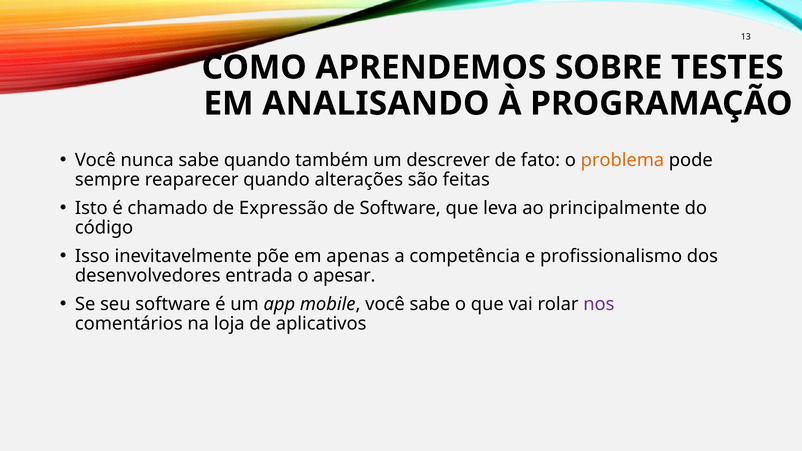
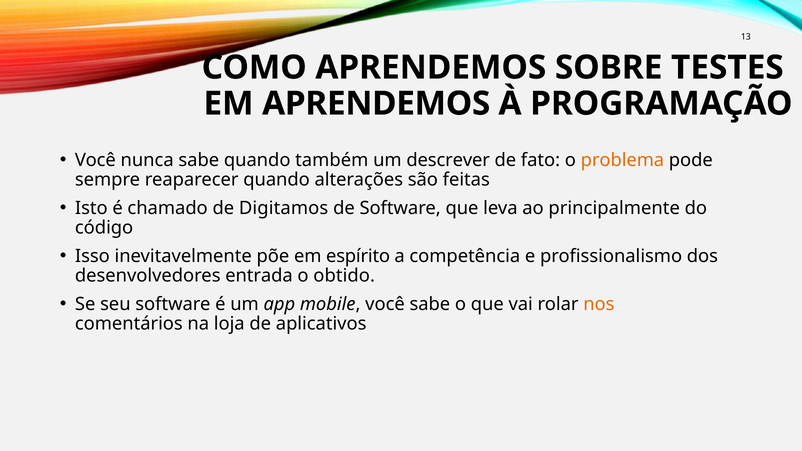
EM ANALISANDO: ANALISANDO -> APRENDEMOS
Expressão: Expressão -> Digitamos
apenas: apenas -> espírito
apesar: apesar -> obtido
nos colour: purple -> orange
